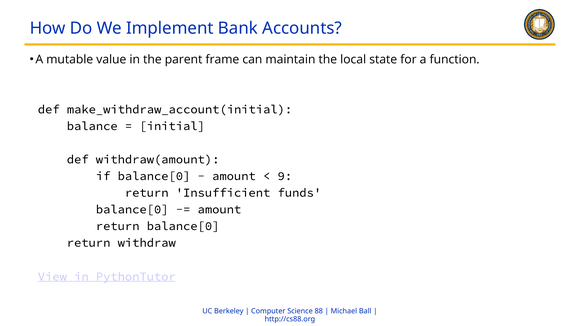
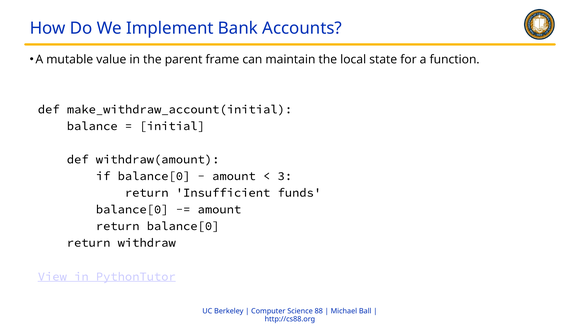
9: 9 -> 3
